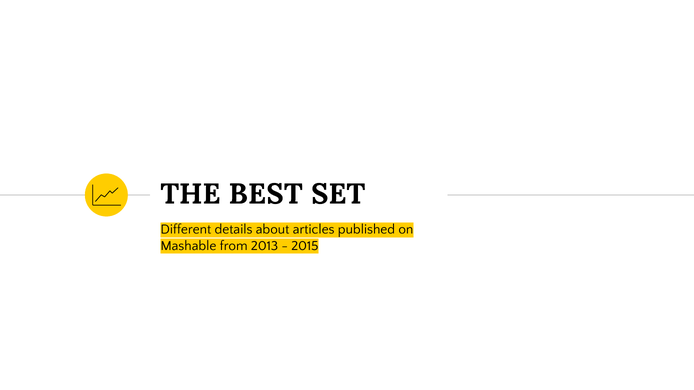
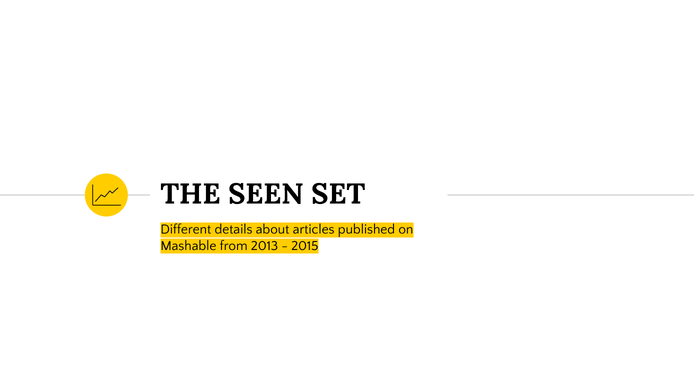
BEST: BEST -> SEEN
